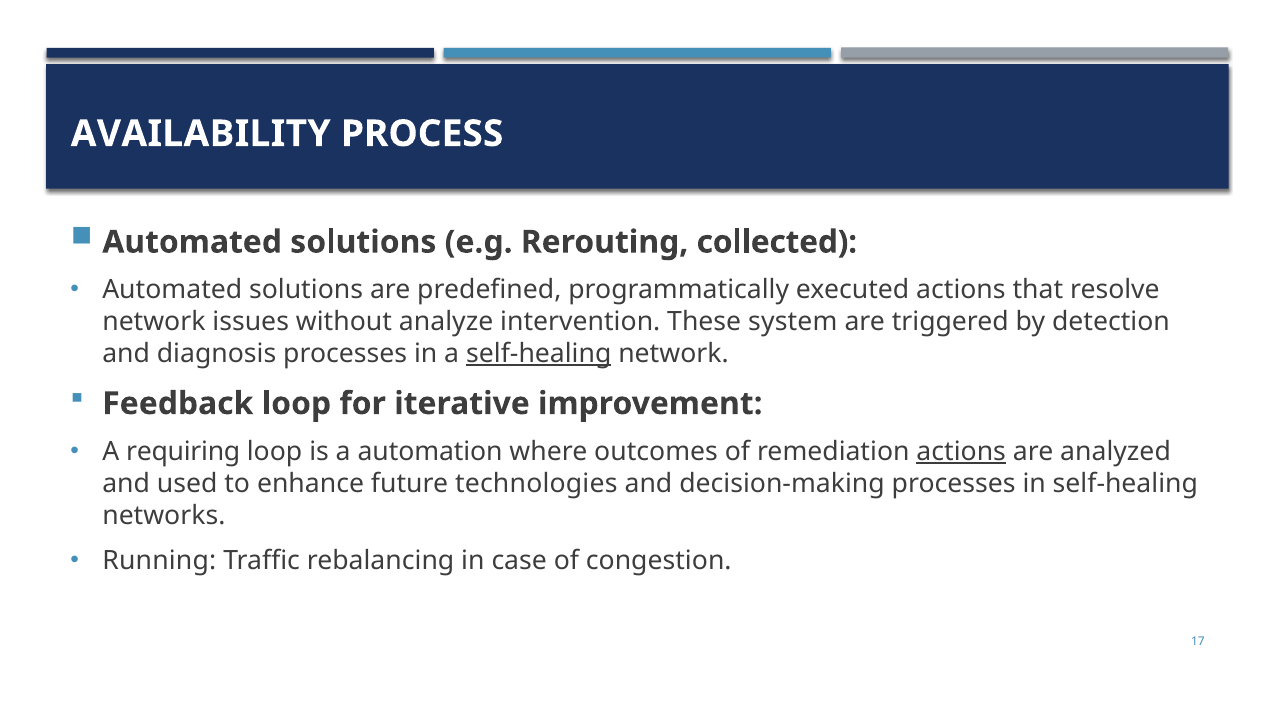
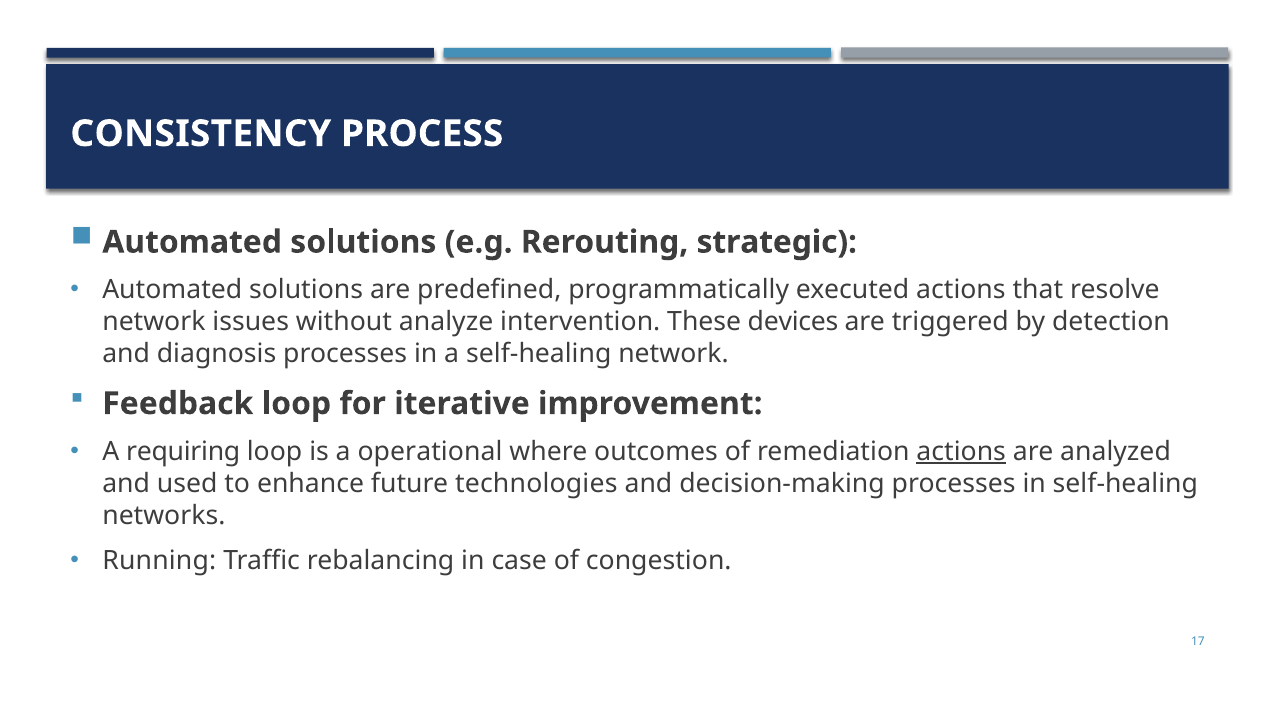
AVAILABILITY: AVAILABILITY -> CONSISTENCY
collected: collected -> strategic
system: system -> devices
self-healing at (539, 354) underline: present -> none
automation: automation -> operational
